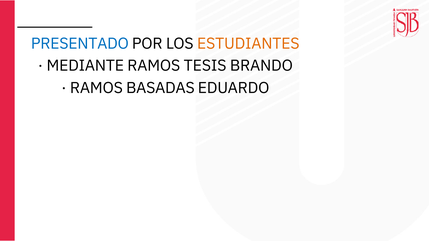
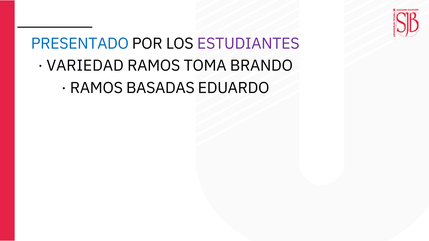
ESTUDIANTES colour: orange -> purple
MEDIANTE: MEDIANTE -> VARIEDAD
TESIS: TESIS -> TOMA
